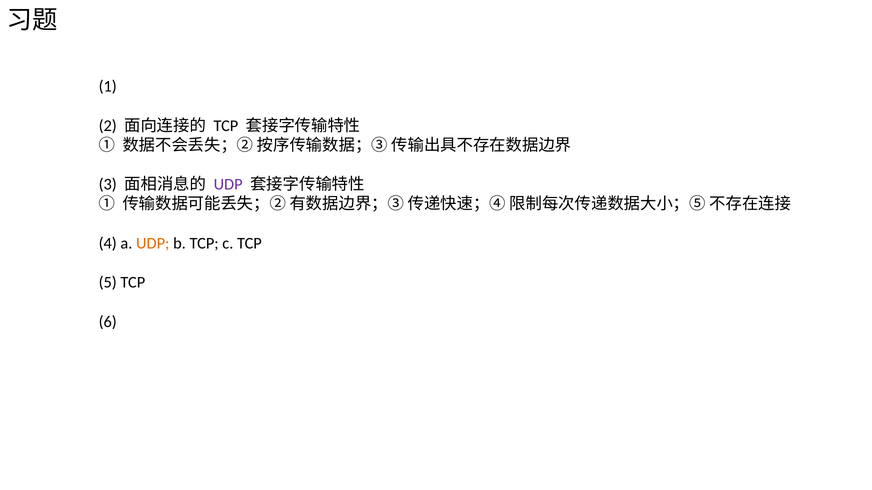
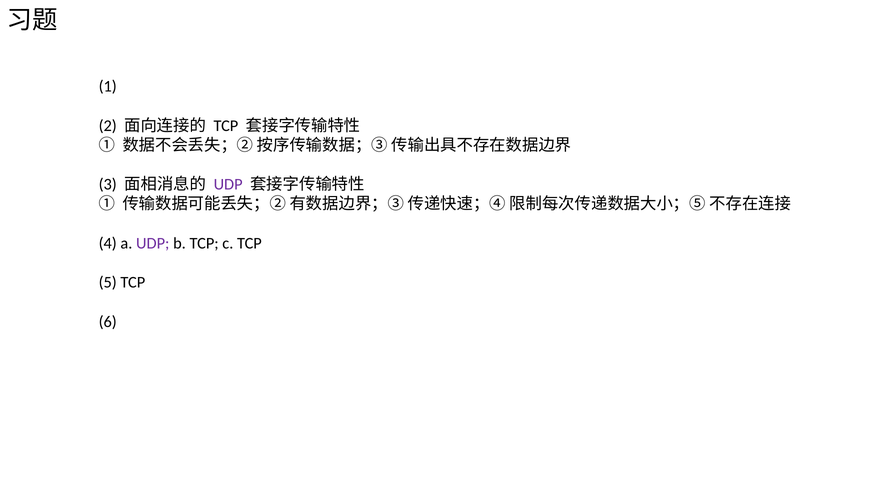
UDP at (153, 243) colour: orange -> purple
